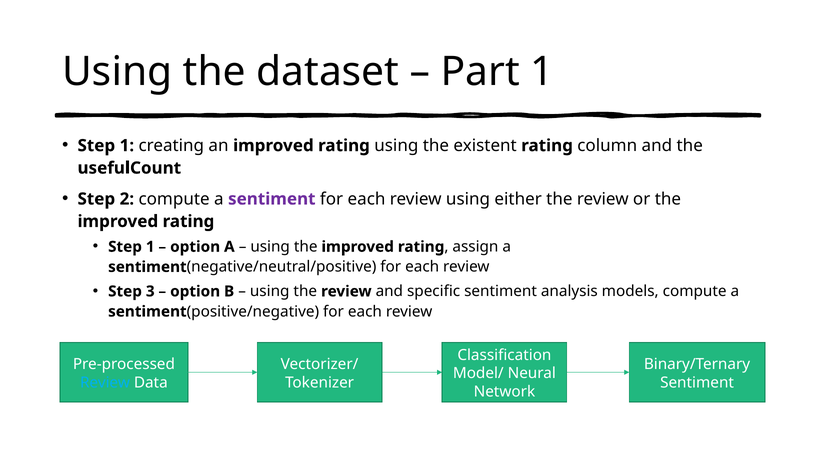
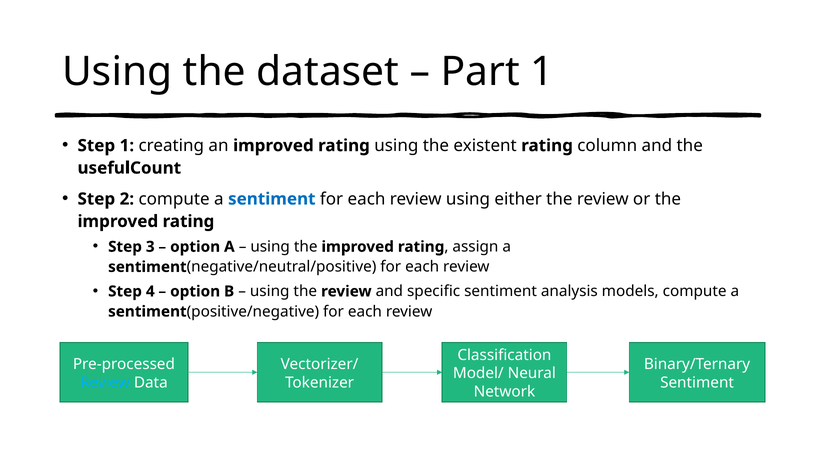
sentiment at (272, 199) colour: purple -> blue
1 at (150, 247): 1 -> 3
3: 3 -> 4
